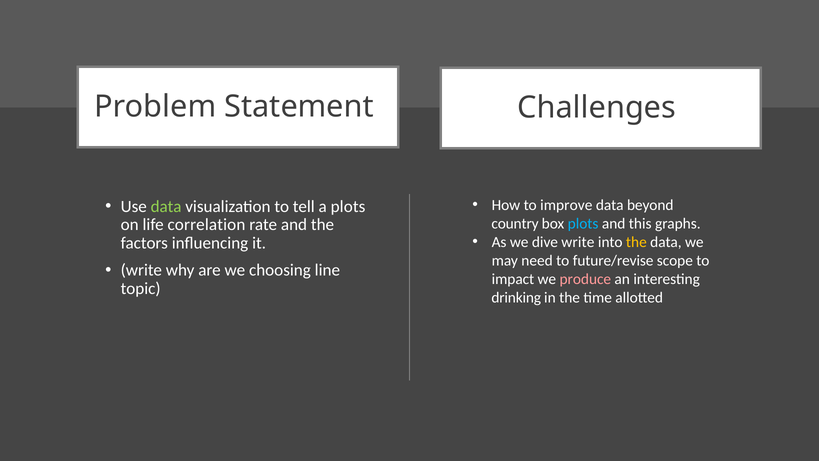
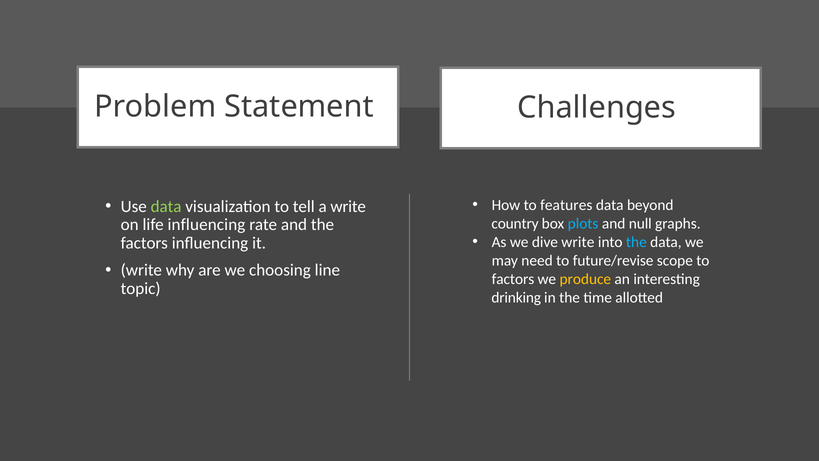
improve: improve -> features
a plots: plots -> write
this: this -> null
life correlation: correlation -> influencing
the at (636, 242) colour: yellow -> light blue
impact at (513, 279): impact -> factors
produce colour: pink -> yellow
